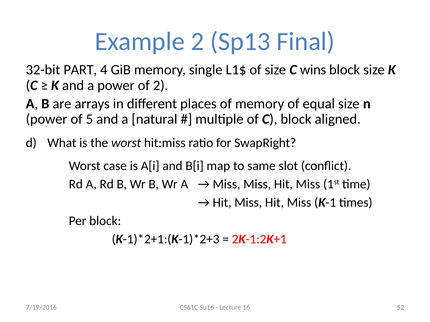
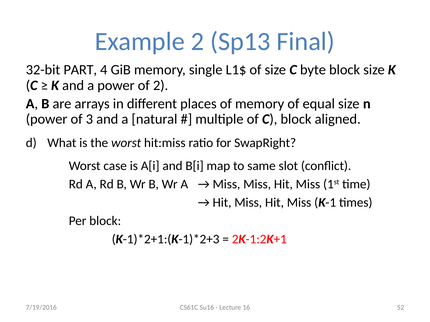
wins: wins -> byte
5: 5 -> 3
